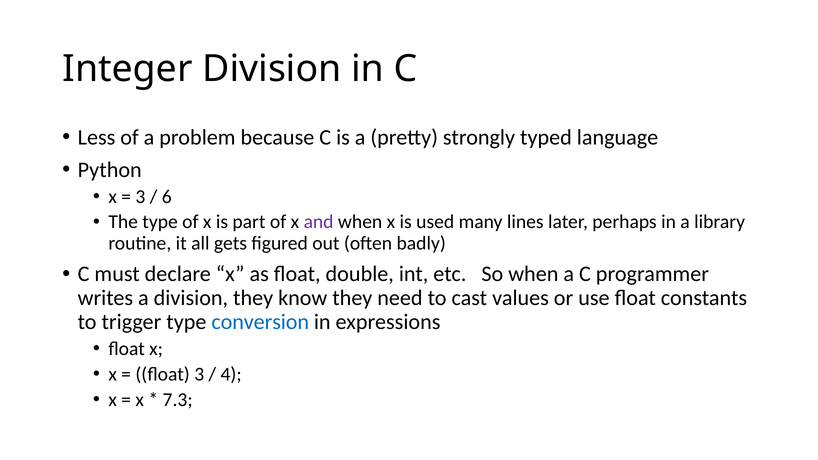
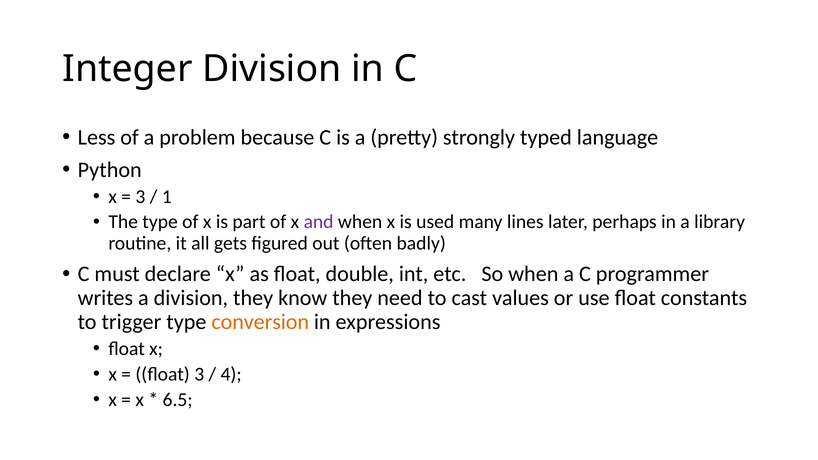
6: 6 -> 1
conversion colour: blue -> orange
7.3: 7.3 -> 6.5
